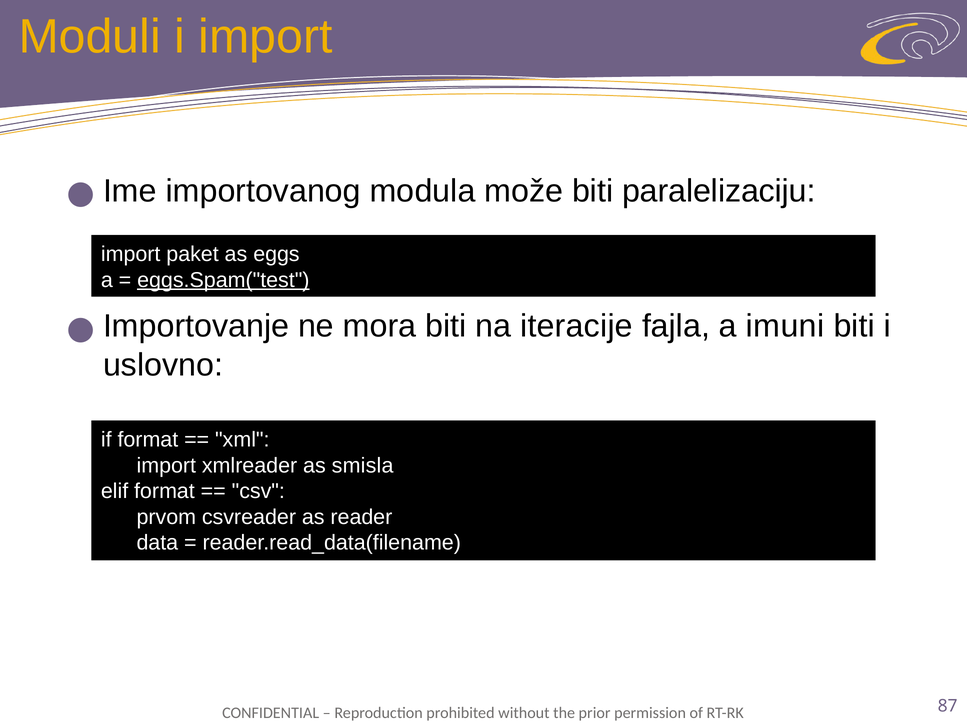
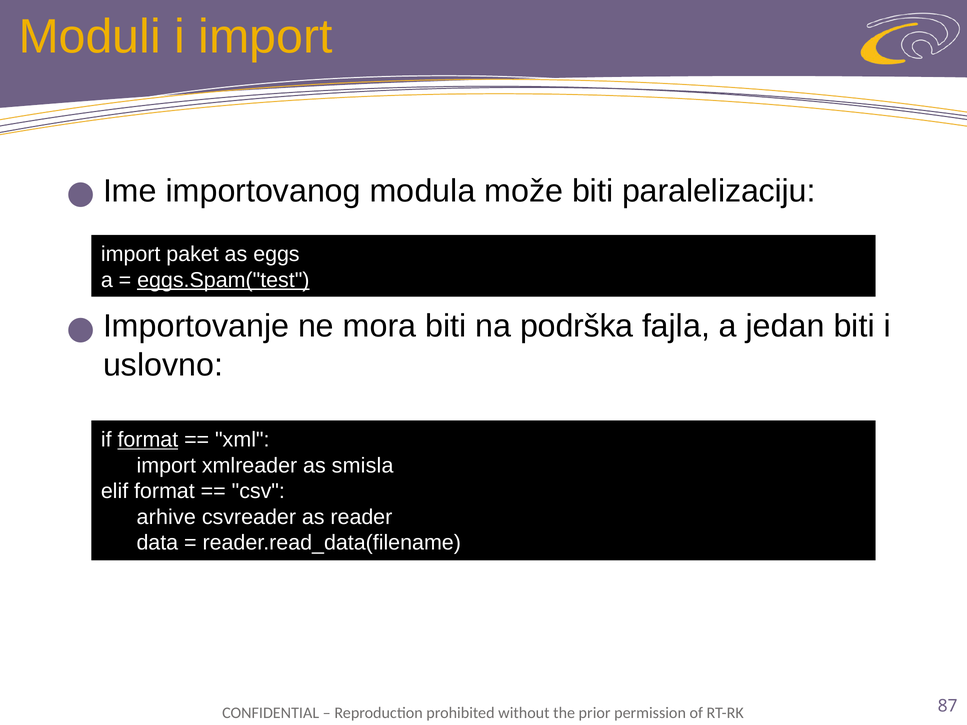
iteracije: iteracije -> podrška
imuni: imuni -> jedan
format at (148, 440) underline: none -> present
prvom: prvom -> arhive
